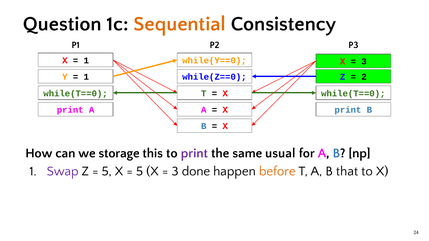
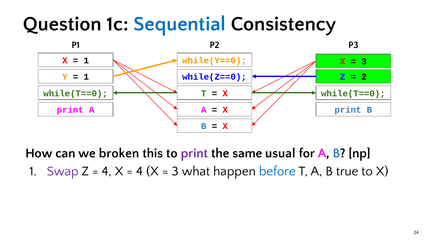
Sequential colour: orange -> blue
storage: storage -> broken
5 at (107, 171): 5 -> 4
5 at (140, 171): 5 -> 4
done: done -> what
before colour: orange -> blue
that: that -> true
